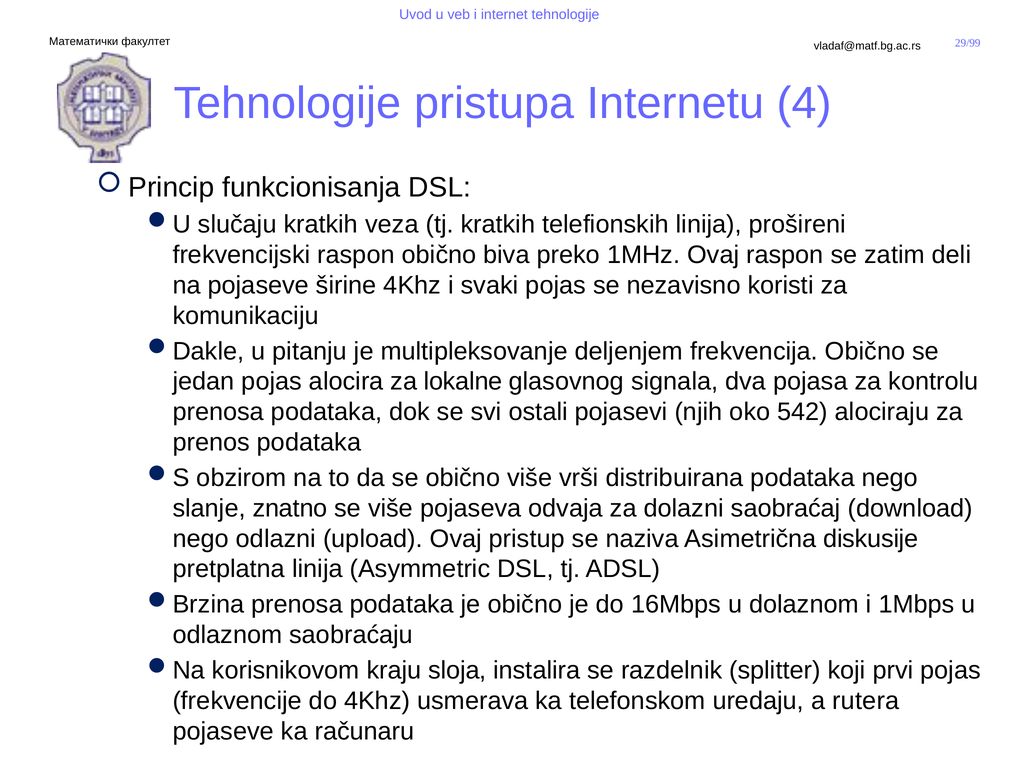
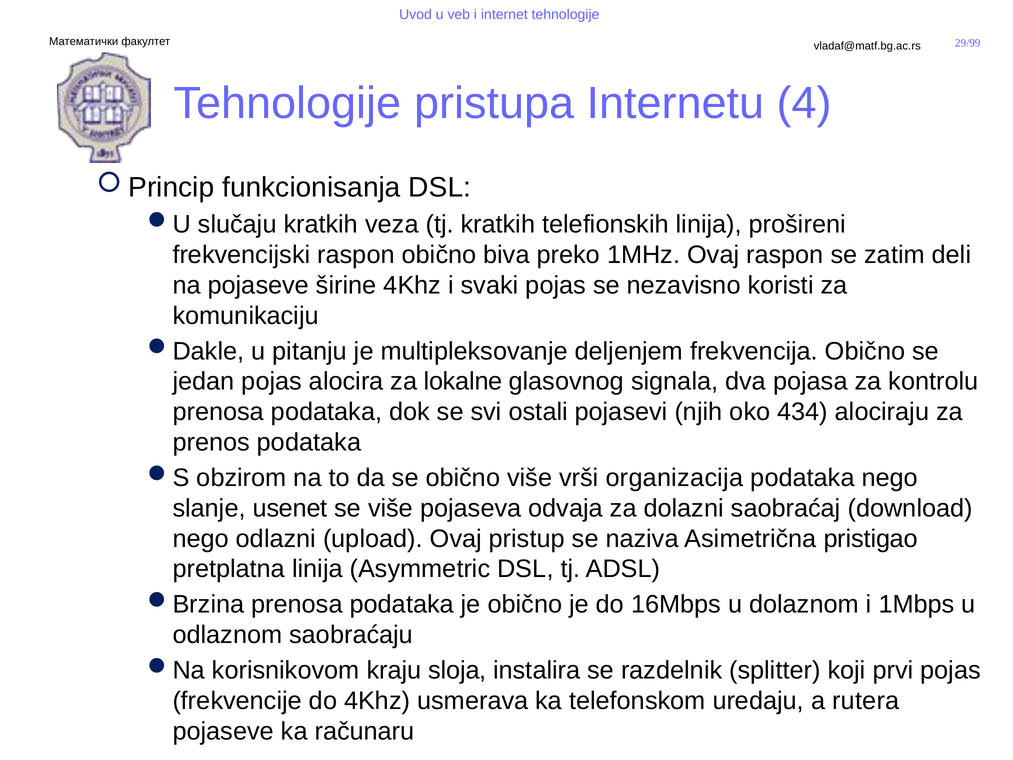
542: 542 -> 434
distribuirana: distribuirana -> organizacija
znatno: znatno -> usenet
diskusije: diskusije -> pristigao
